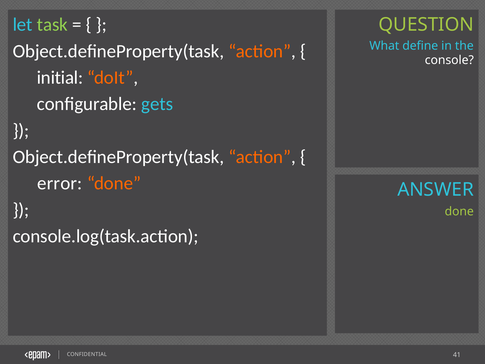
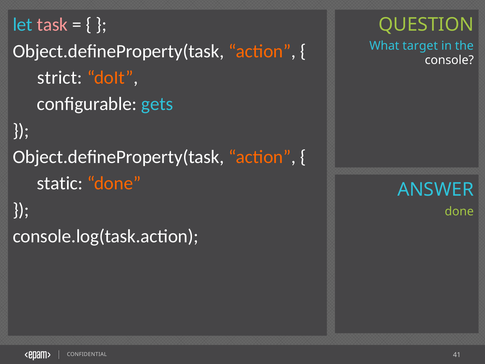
task colour: light green -> pink
define: define -> target
initial: initial -> strict
error: error -> static
